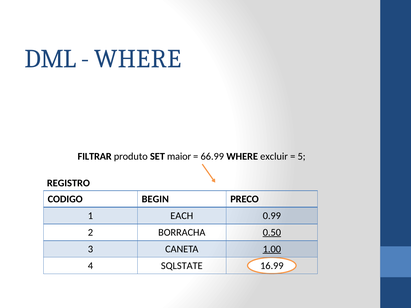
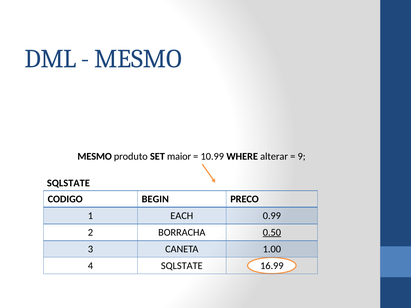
WHERE at (138, 59): WHERE -> MESMO
FILTRAR at (95, 157): FILTRAR -> MESMO
66.99: 66.99 -> 10.99
excluir: excluir -> alterar
5: 5 -> 9
REGISTRO at (68, 183): REGISTRO -> SQLSTATE
1.00 underline: present -> none
